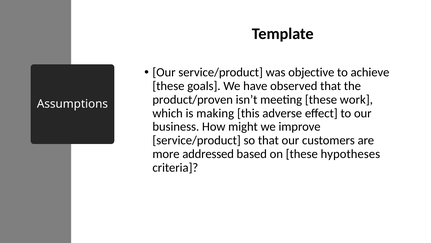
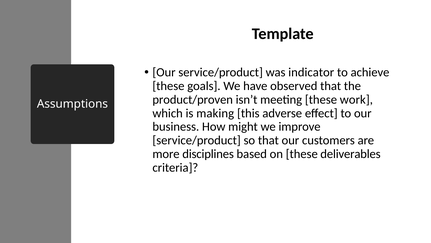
objective: objective -> indicator
addressed: addressed -> disciplines
hypotheses: hypotheses -> deliverables
